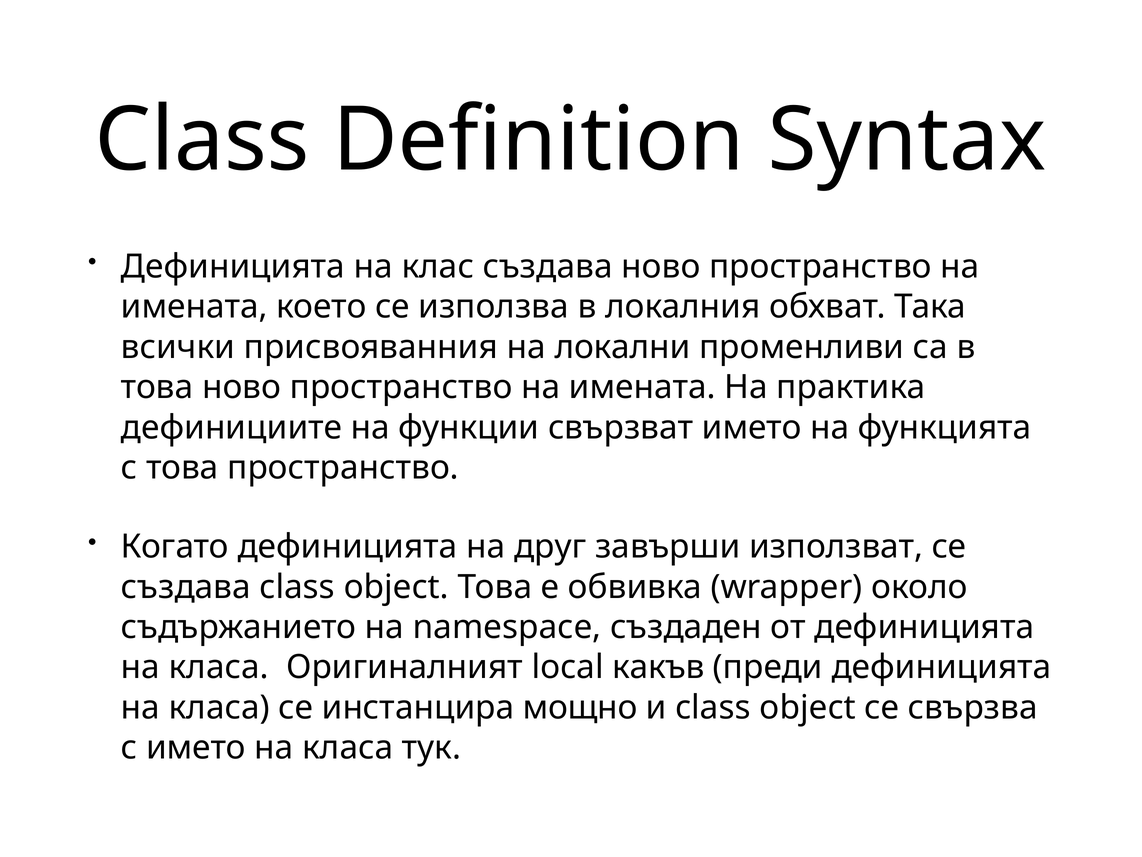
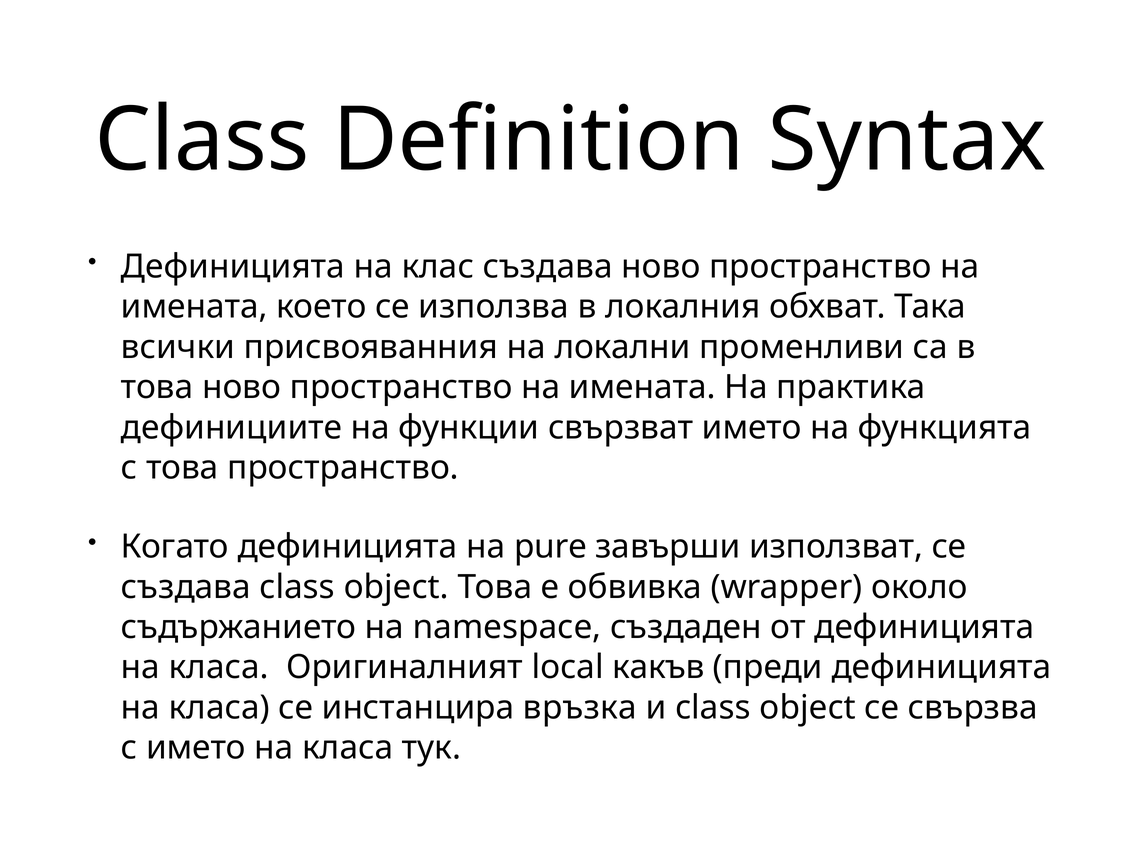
друг: друг -> pure
мощно: мощно -> връзка
